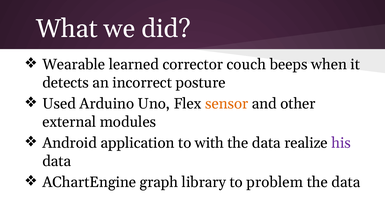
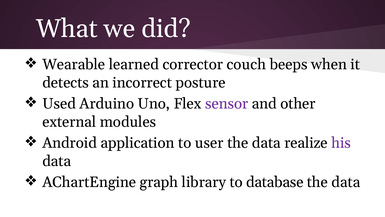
sensor colour: orange -> purple
with: with -> user
problem: problem -> database
